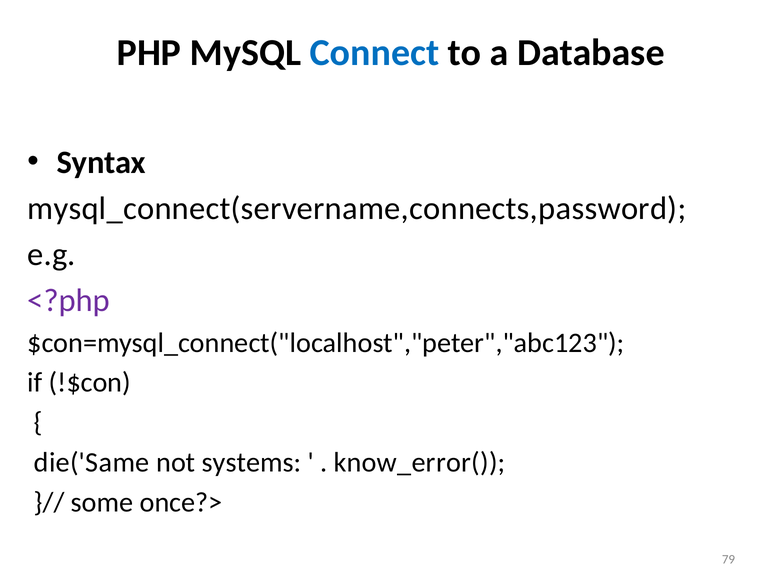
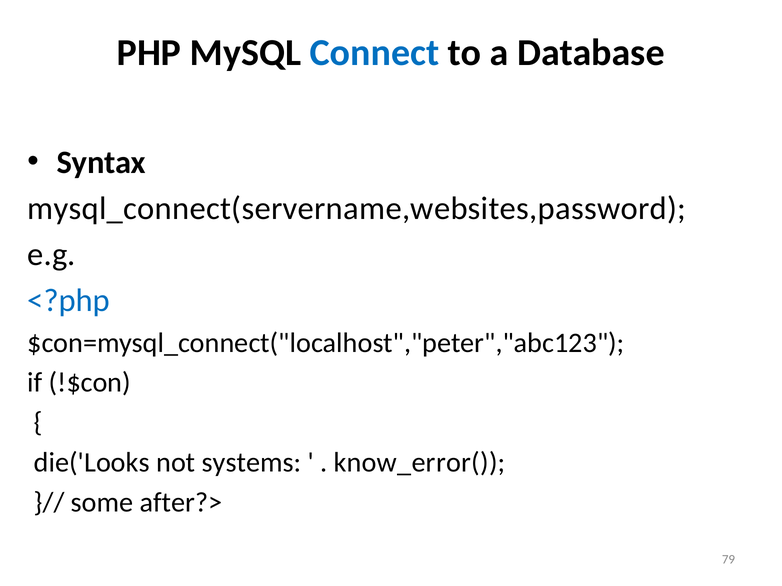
mysql_connect(servername,connects,password: mysql_connect(servername,connects,password -> mysql_connect(servername,websites,password
<?php colour: purple -> blue
die('Same: die('Same -> die('Looks
once?>: once?> -> after?>
